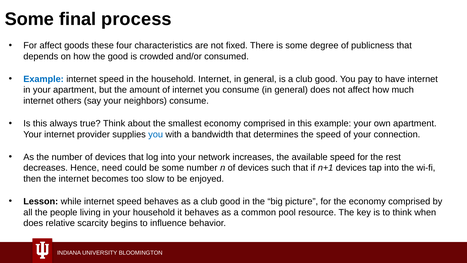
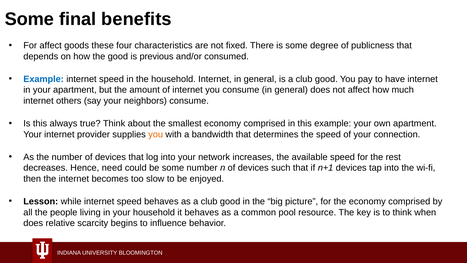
process: process -> benefits
crowded: crowded -> previous
you at (156, 134) colour: blue -> orange
